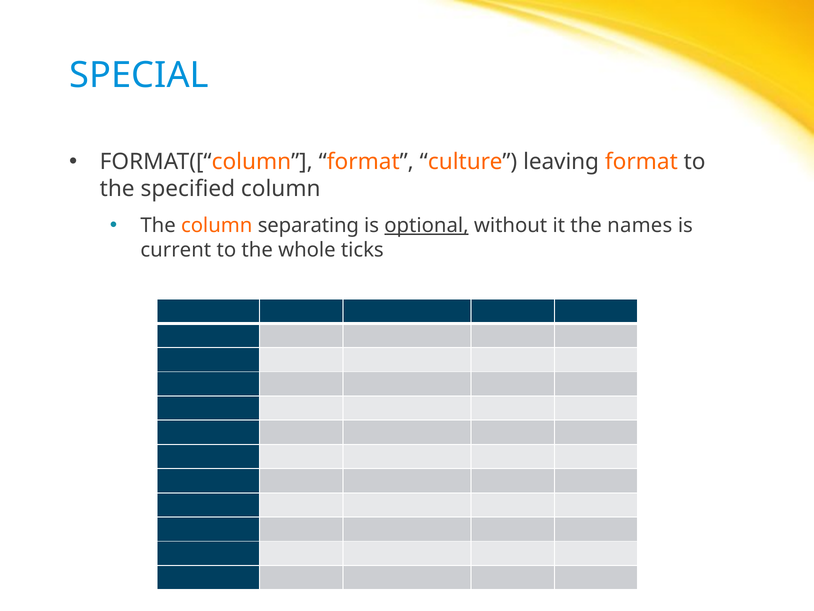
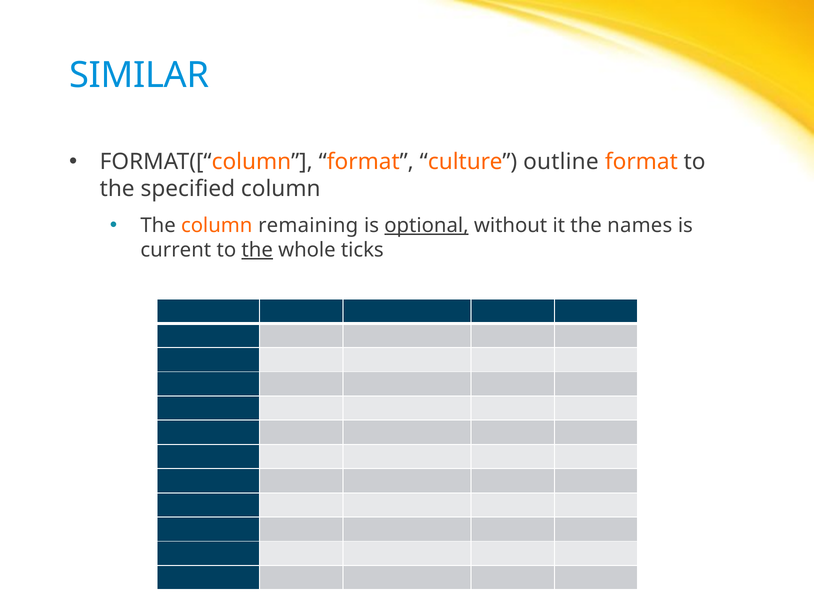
SPECIAL: SPECIAL -> SIMILAR
leaving: leaving -> outline
separating: separating -> remaining
the at (257, 250) underline: none -> present
